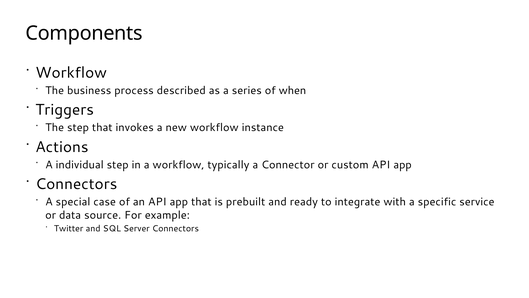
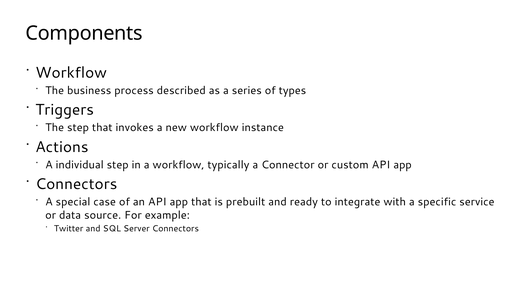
when: when -> types
